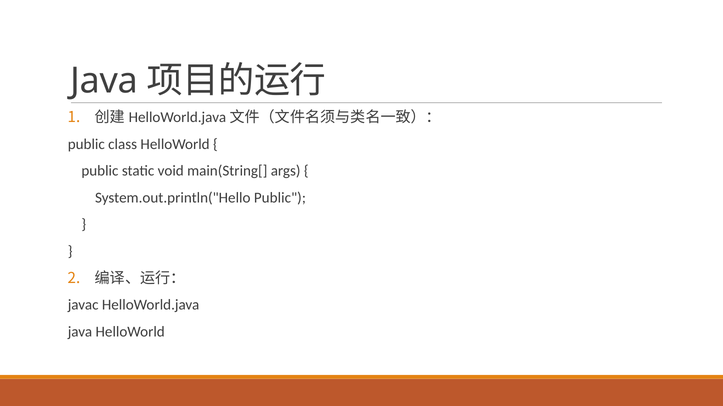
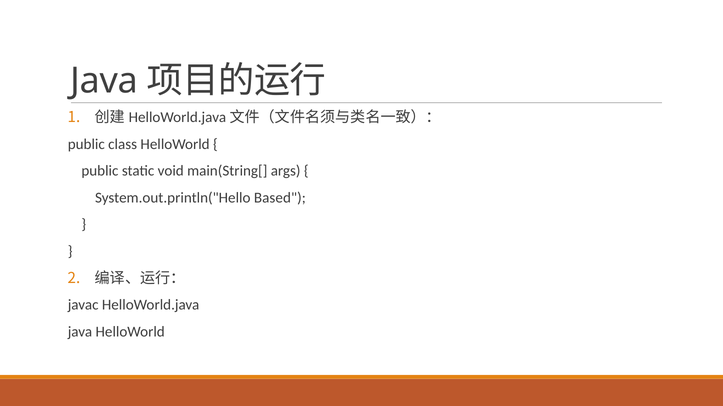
System.out.println("Hello Public: Public -> Based
